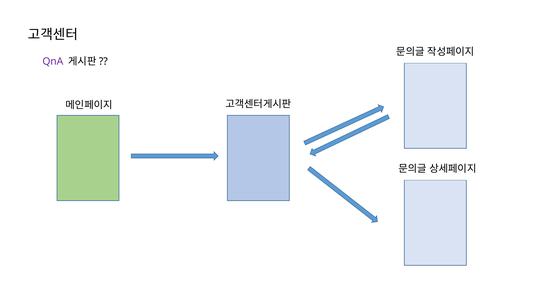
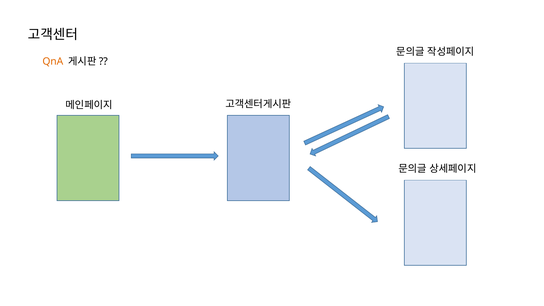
QnA colour: purple -> orange
